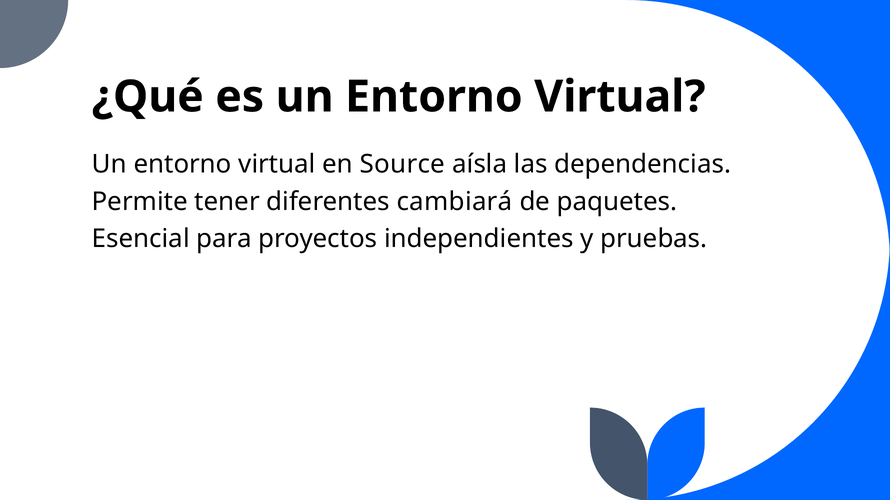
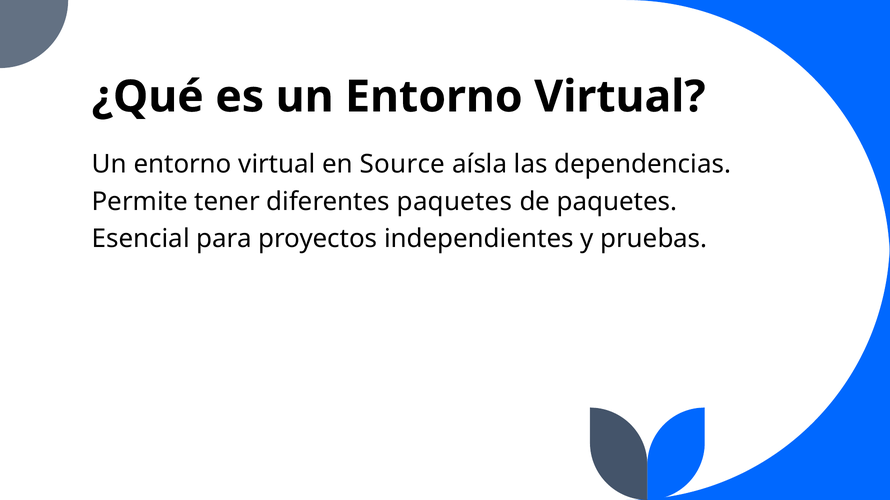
diferentes cambiará: cambiará -> paquetes
